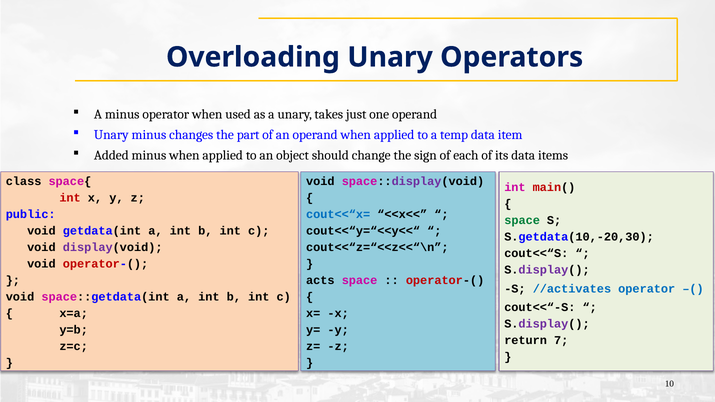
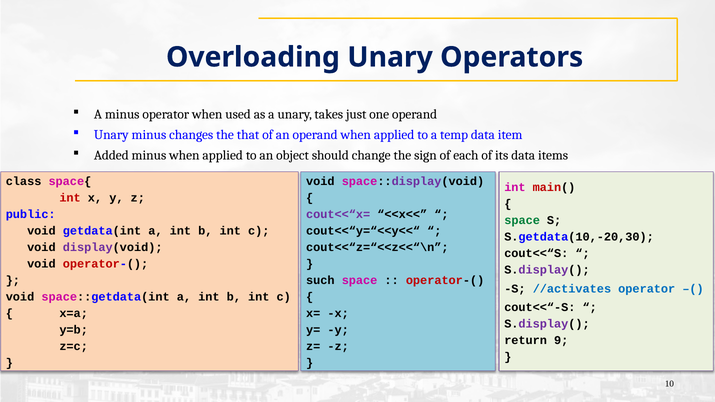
part: part -> that
cout<<“x= colour: blue -> purple
acts: acts -> such
7: 7 -> 9
